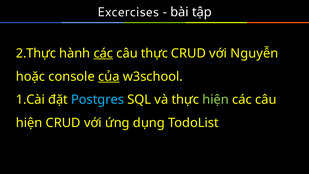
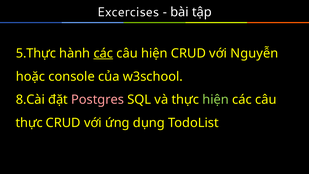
2.Thực: 2.Thực -> 5.Thực
câu thực: thực -> hiện
của underline: present -> none
1.Cài: 1.Cài -> 8.Cài
Postgres colour: light blue -> pink
hiện at (29, 123): hiện -> thực
